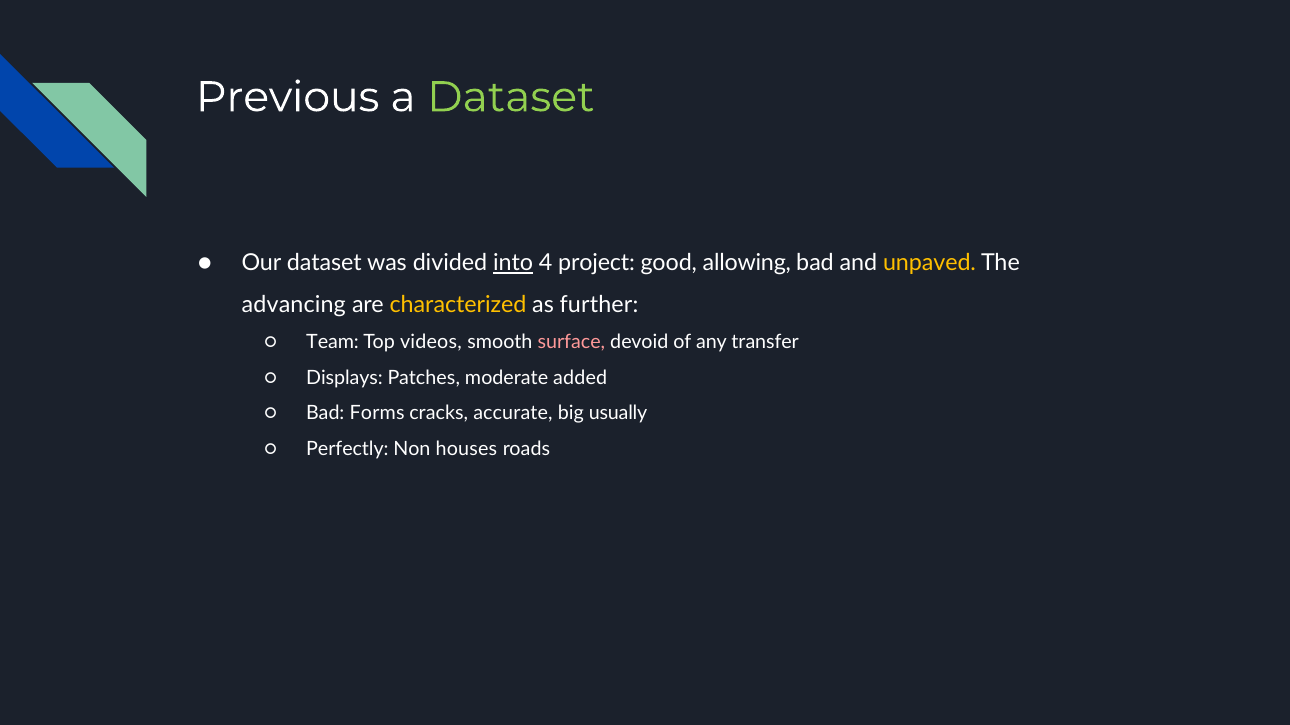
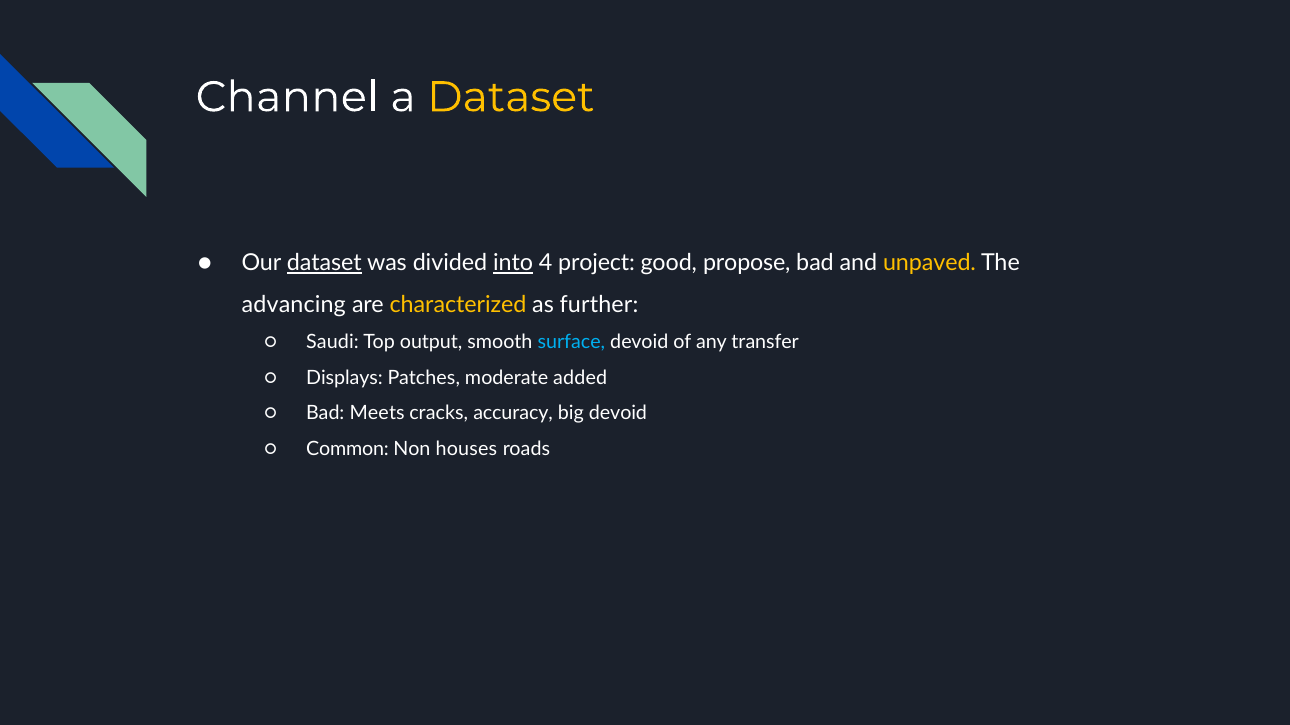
Previous: Previous -> Channel
Dataset at (511, 97) colour: light green -> yellow
dataset at (324, 263) underline: none -> present
allowing: allowing -> propose
Team: Team -> Saudi
videos: videos -> output
surface colour: pink -> light blue
Forms: Forms -> Meets
accurate: accurate -> accuracy
big usually: usually -> devoid
Perfectly: Perfectly -> Common
